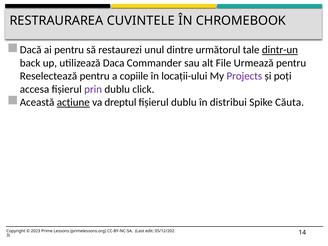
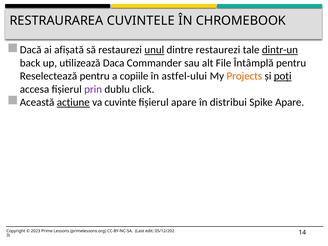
ai pentru: pentru -> afișată
unul underline: none -> present
dintre următorul: următorul -> restaurezi
Urmează: Urmează -> Întâmplă
locații-ului: locații-ului -> astfel-ului
Projects colour: purple -> orange
poți underline: none -> present
dreptul: dreptul -> cuvinte
fișierul dublu: dublu -> apare
Spike Căuta: Căuta -> Apare
